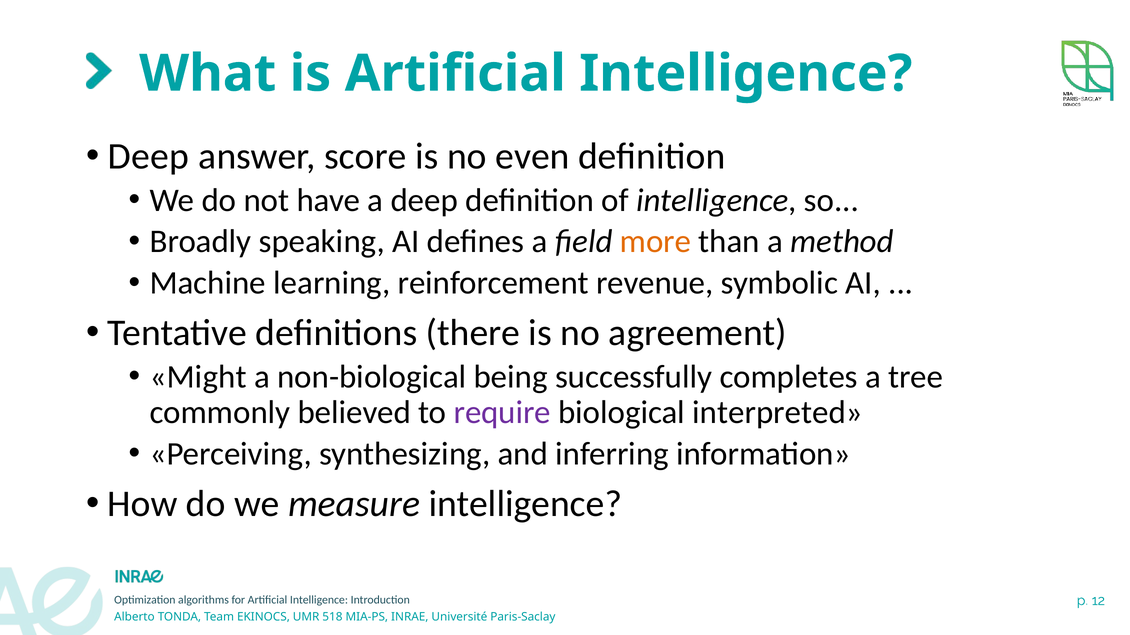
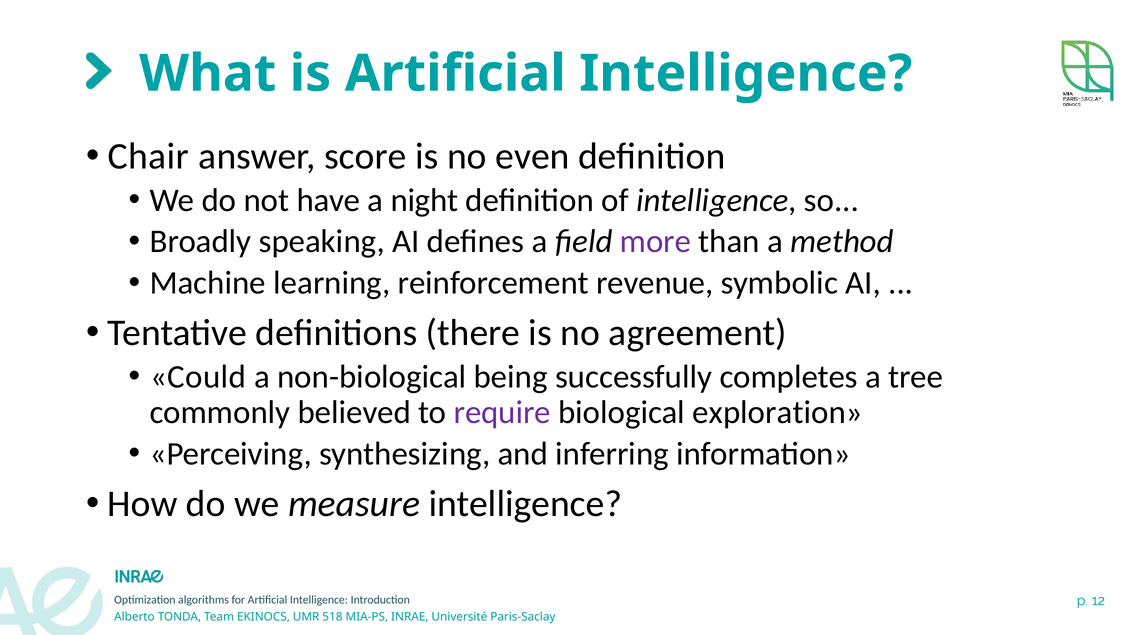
Deep at (148, 156): Deep -> Chair
a deep: deep -> night
more colour: orange -> purple
Might: Might -> Could
interpreted: interpreted -> exploration
